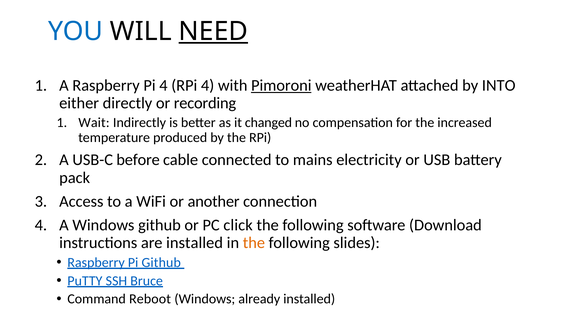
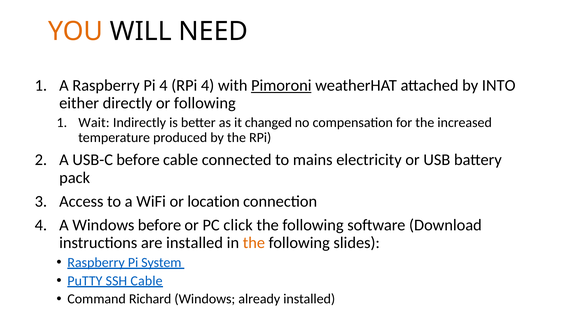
YOU colour: blue -> orange
NEED underline: present -> none
or recording: recording -> following
another: another -> location
Windows github: github -> before
Pi Github: Github -> System
SSH Bruce: Bruce -> Cable
Reboot: Reboot -> Richard
